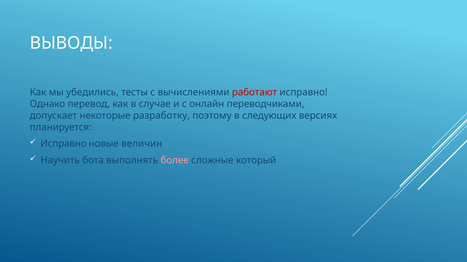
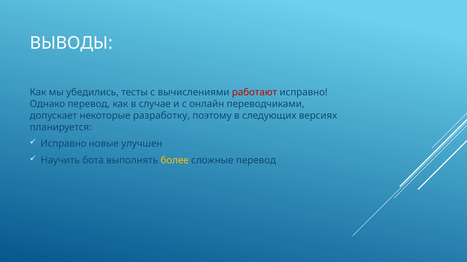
величин: величин -> улучшен
более colour: pink -> yellow
сложные который: который -> перевод
